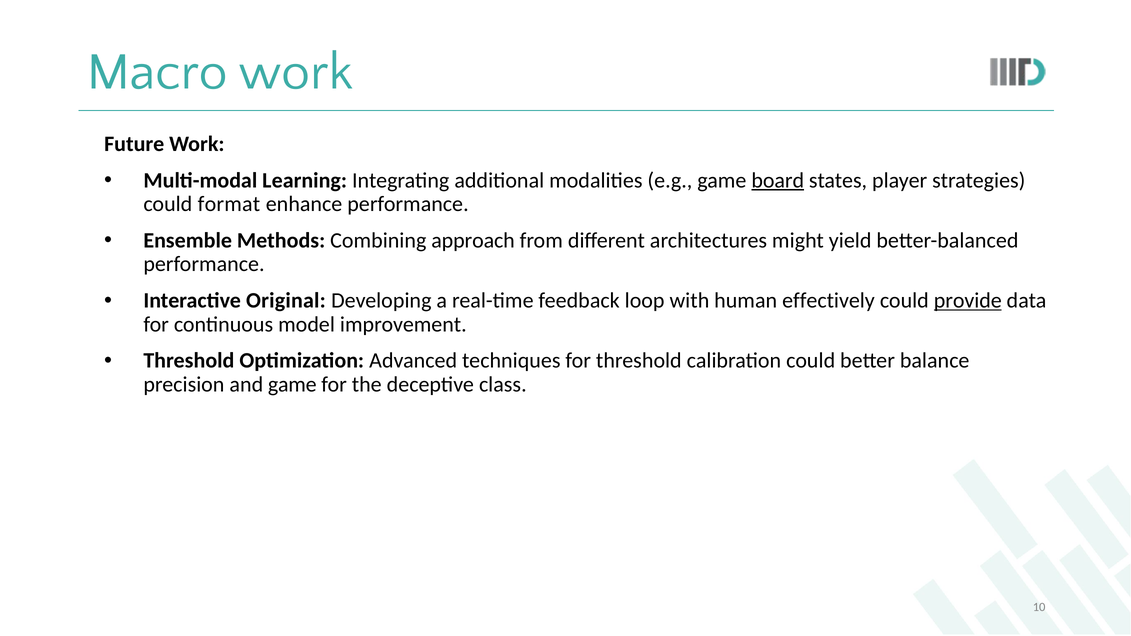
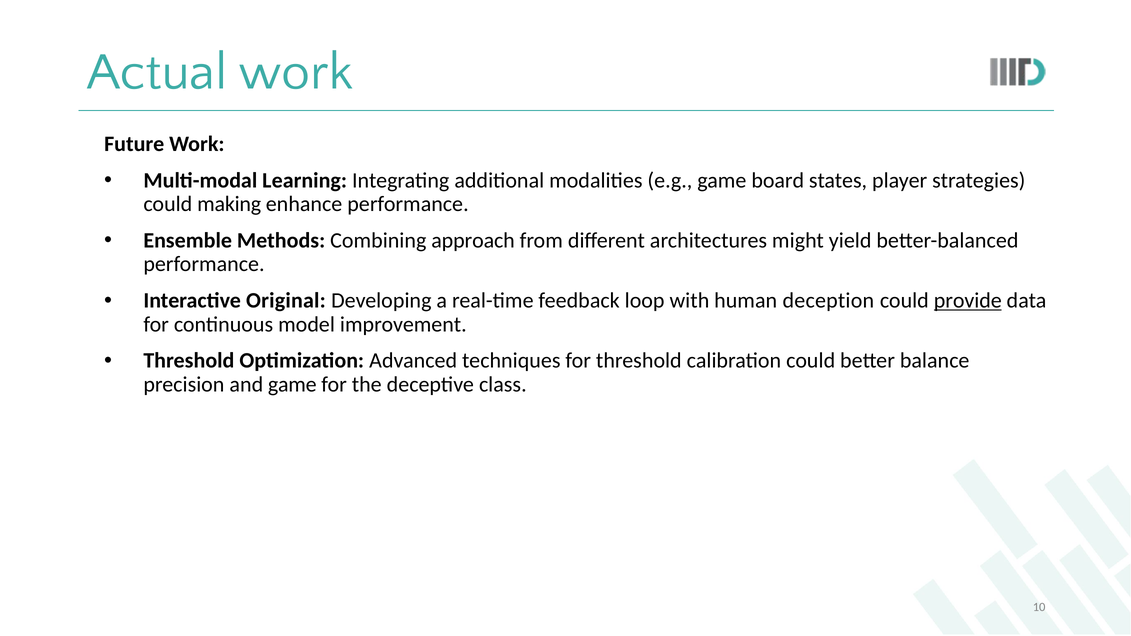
Macro: Macro -> Actual
board underline: present -> none
format: format -> making
effectively: effectively -> deception
